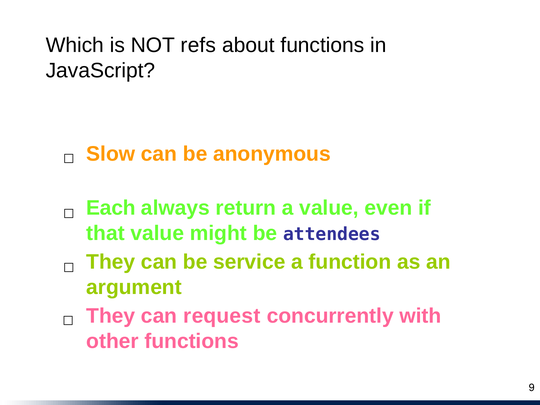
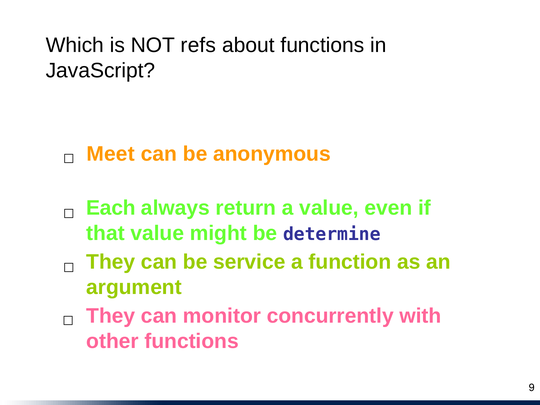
Slow: Slow -> Meet
attendees: attendees -> determine
request: request -> monitor
